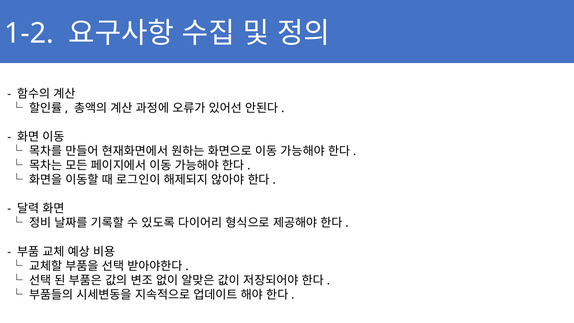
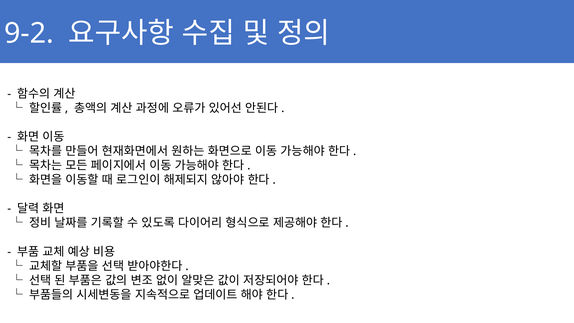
1-2: 1-2 -> 9-2
